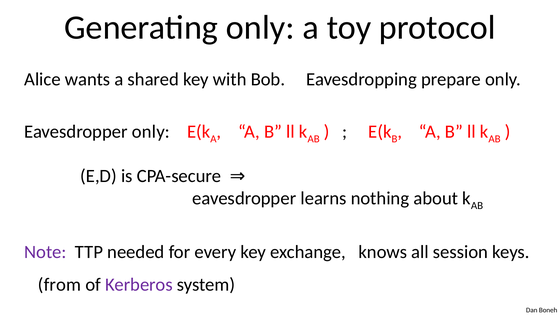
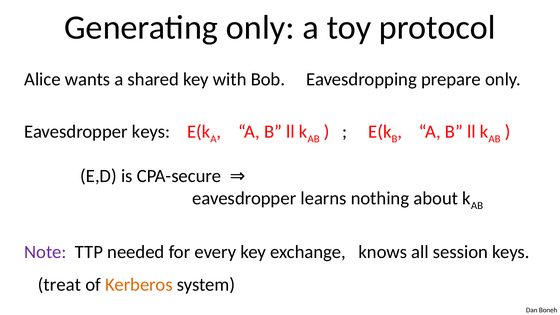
Eavesdropper only: only -> keys
from: from -> treat
Kerberos colour: purple -> orange
